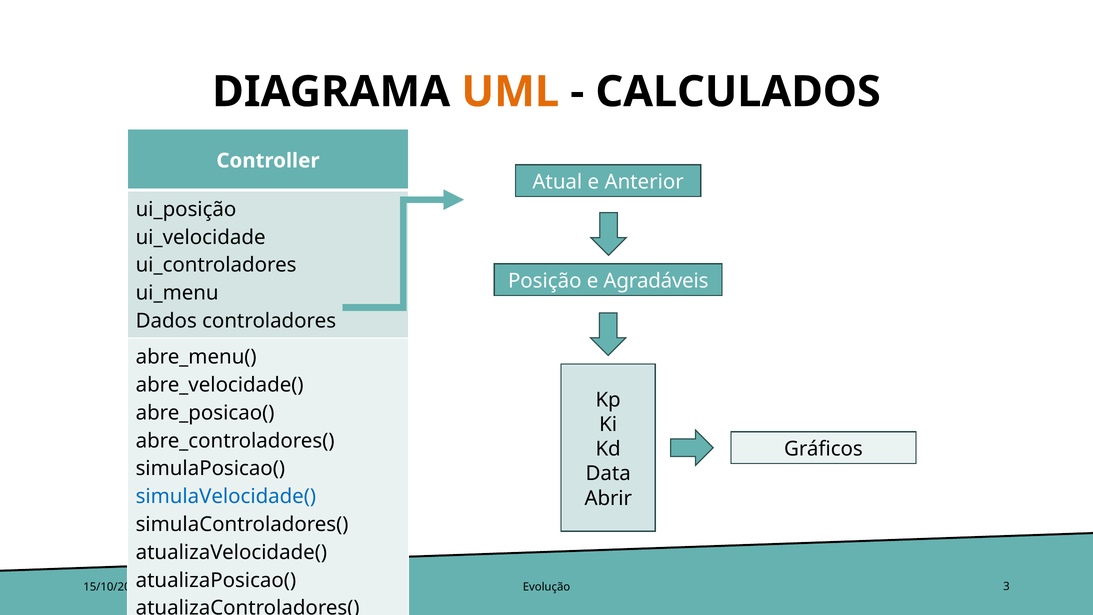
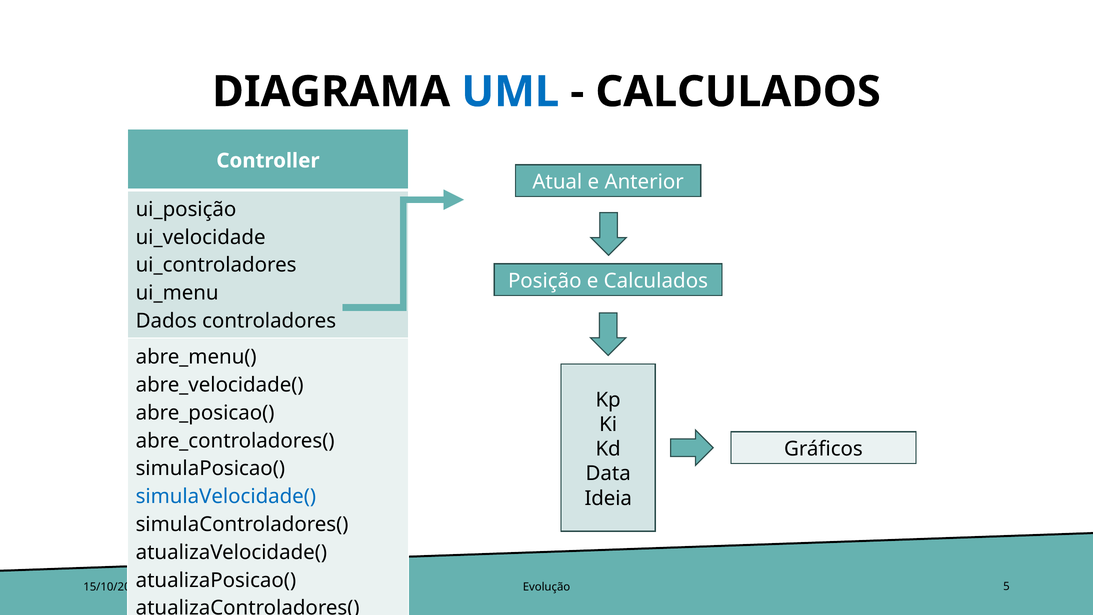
UML colour: orange -> blue
e Agradáveis: Agradáveis -> Calculados
Abrir: Abrir -> Ideia
3: 3 -> 5
